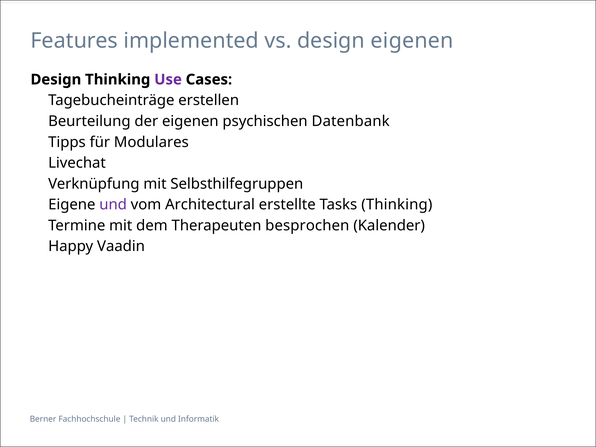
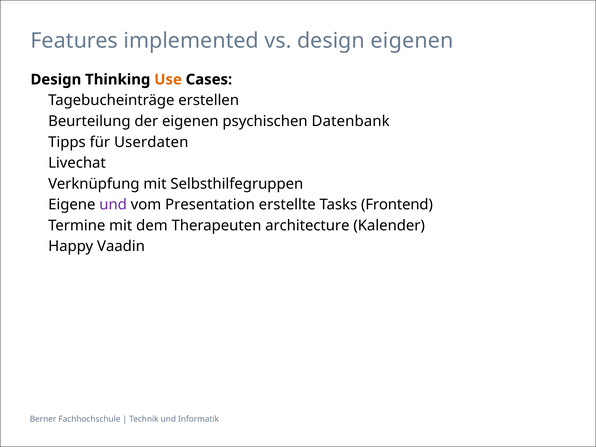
Use colour: purple -> orange
Modulares: Modulares -> Userdaten
Architectural: Architectural -> Presentation
Tasks Thinking: Thinking -> Frontend
besprochen: besprochen -> architecture
